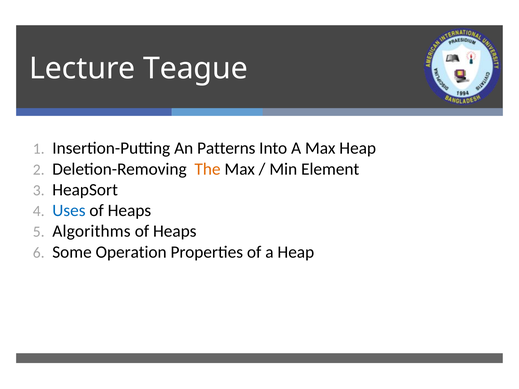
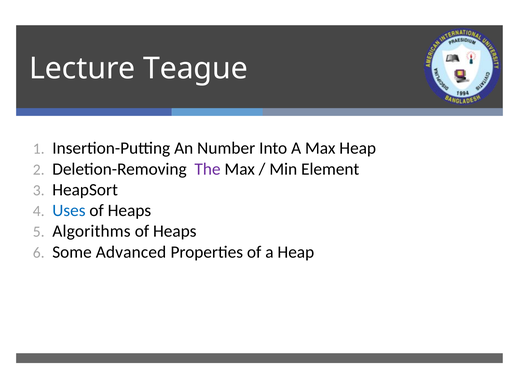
Patterns: Patterns -> Number
The colour: orange -> purple
Operation: Operation -> Advanced
